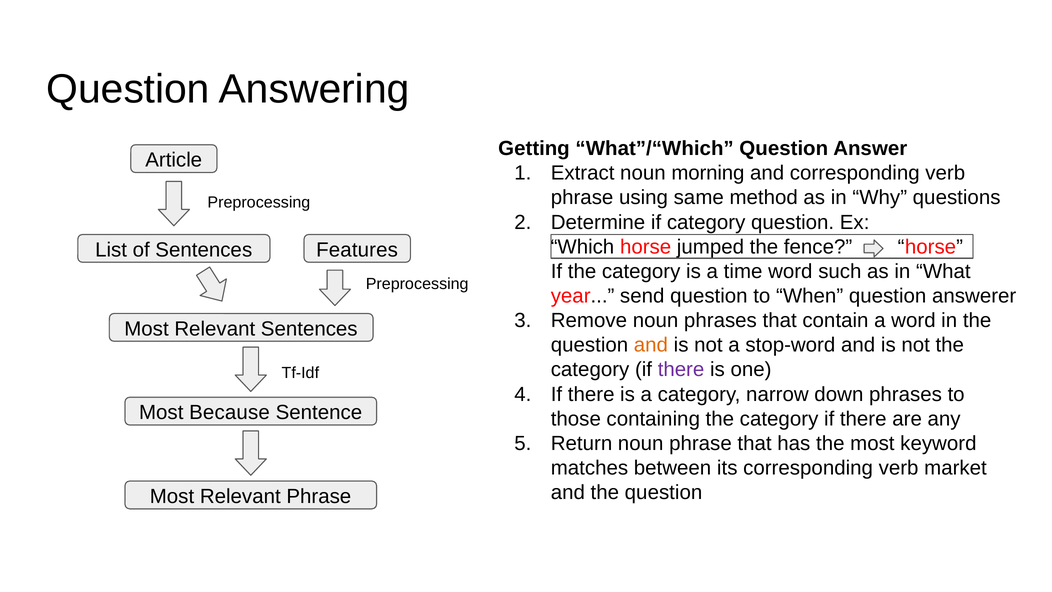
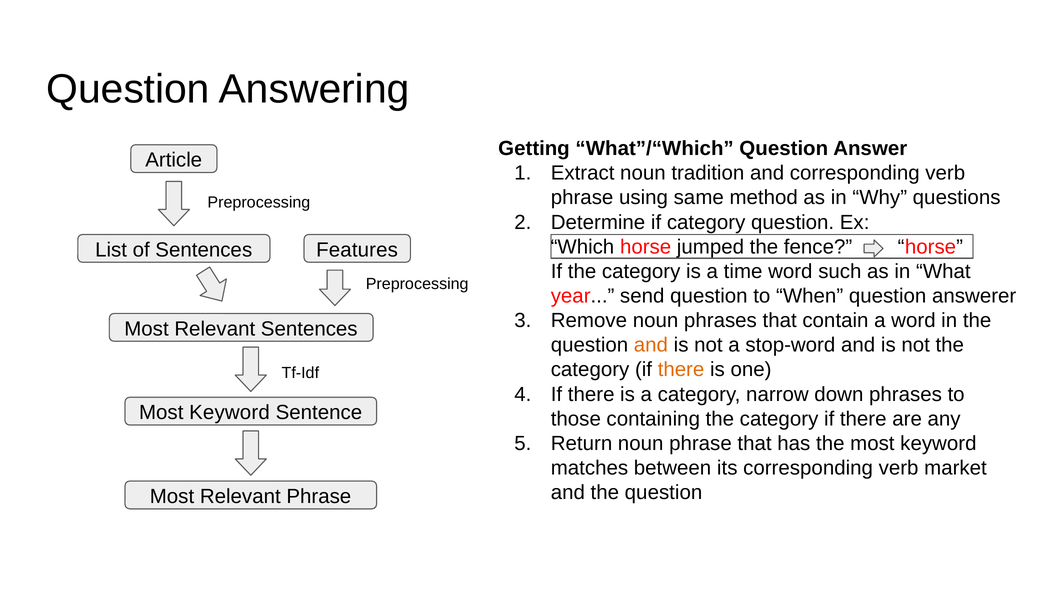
morning: morning -> tradition
there at (681, 370) colour: purple -> orange
Because at (229, 412): Because -> Keyword
